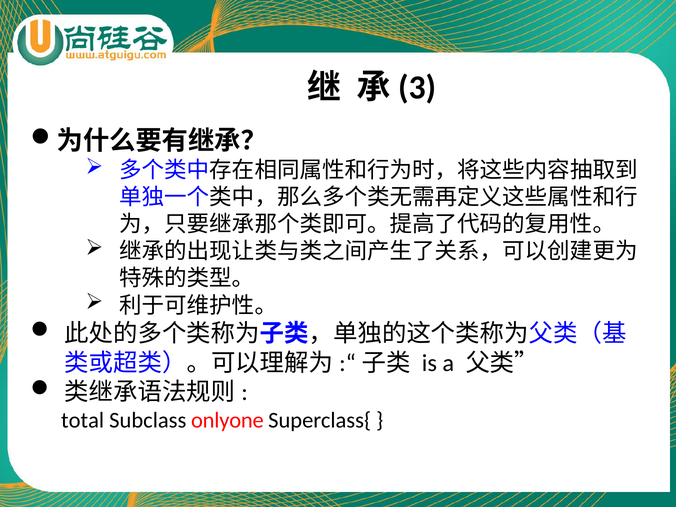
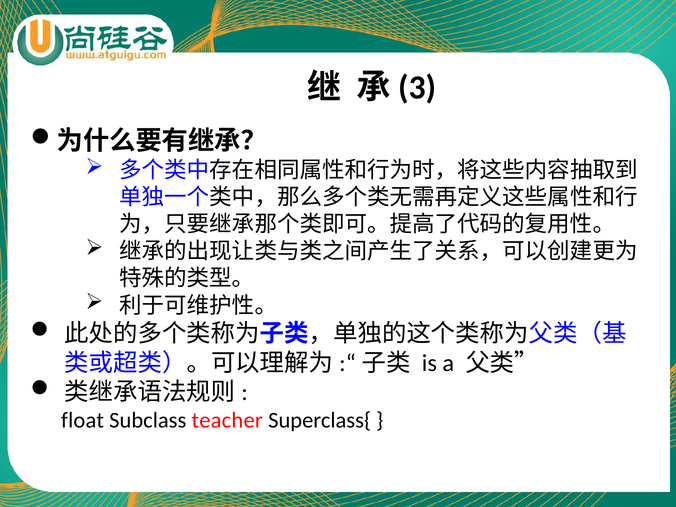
total: total -> float
onlyone: onlyone -> teacher
